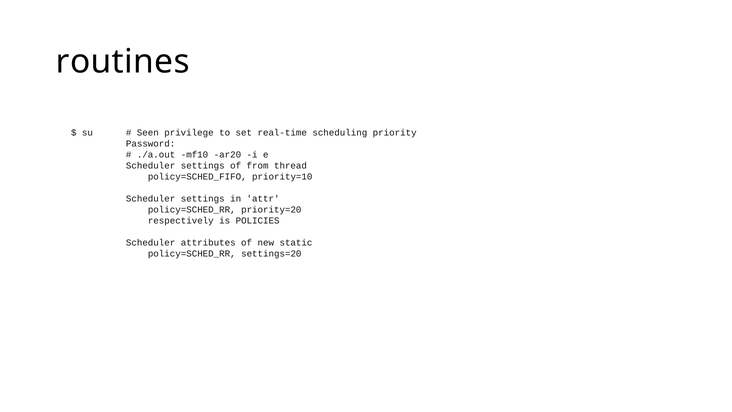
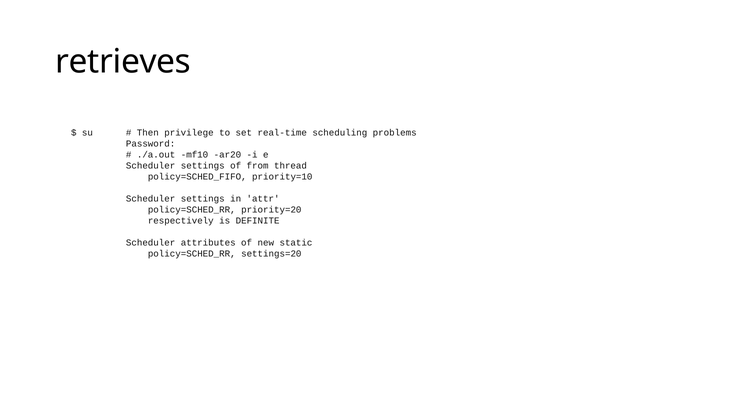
routines: routines -> retrieves
Seen: Seen -> Then
priority: priority -> problems
POLICIES: POLICIES -> DEFINITE
